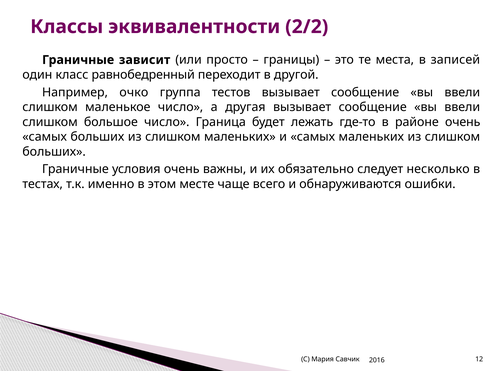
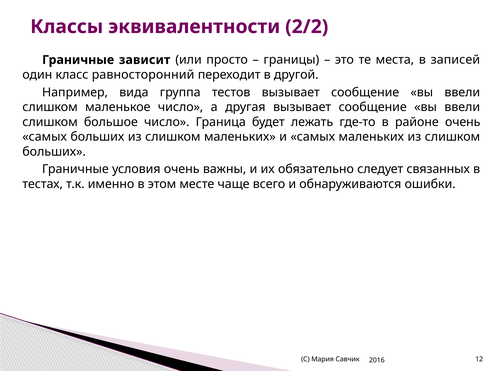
равнобедренный: равнобедренный -> равносторонний
очко: очко -> вида
несколько: несколько -> связанных
